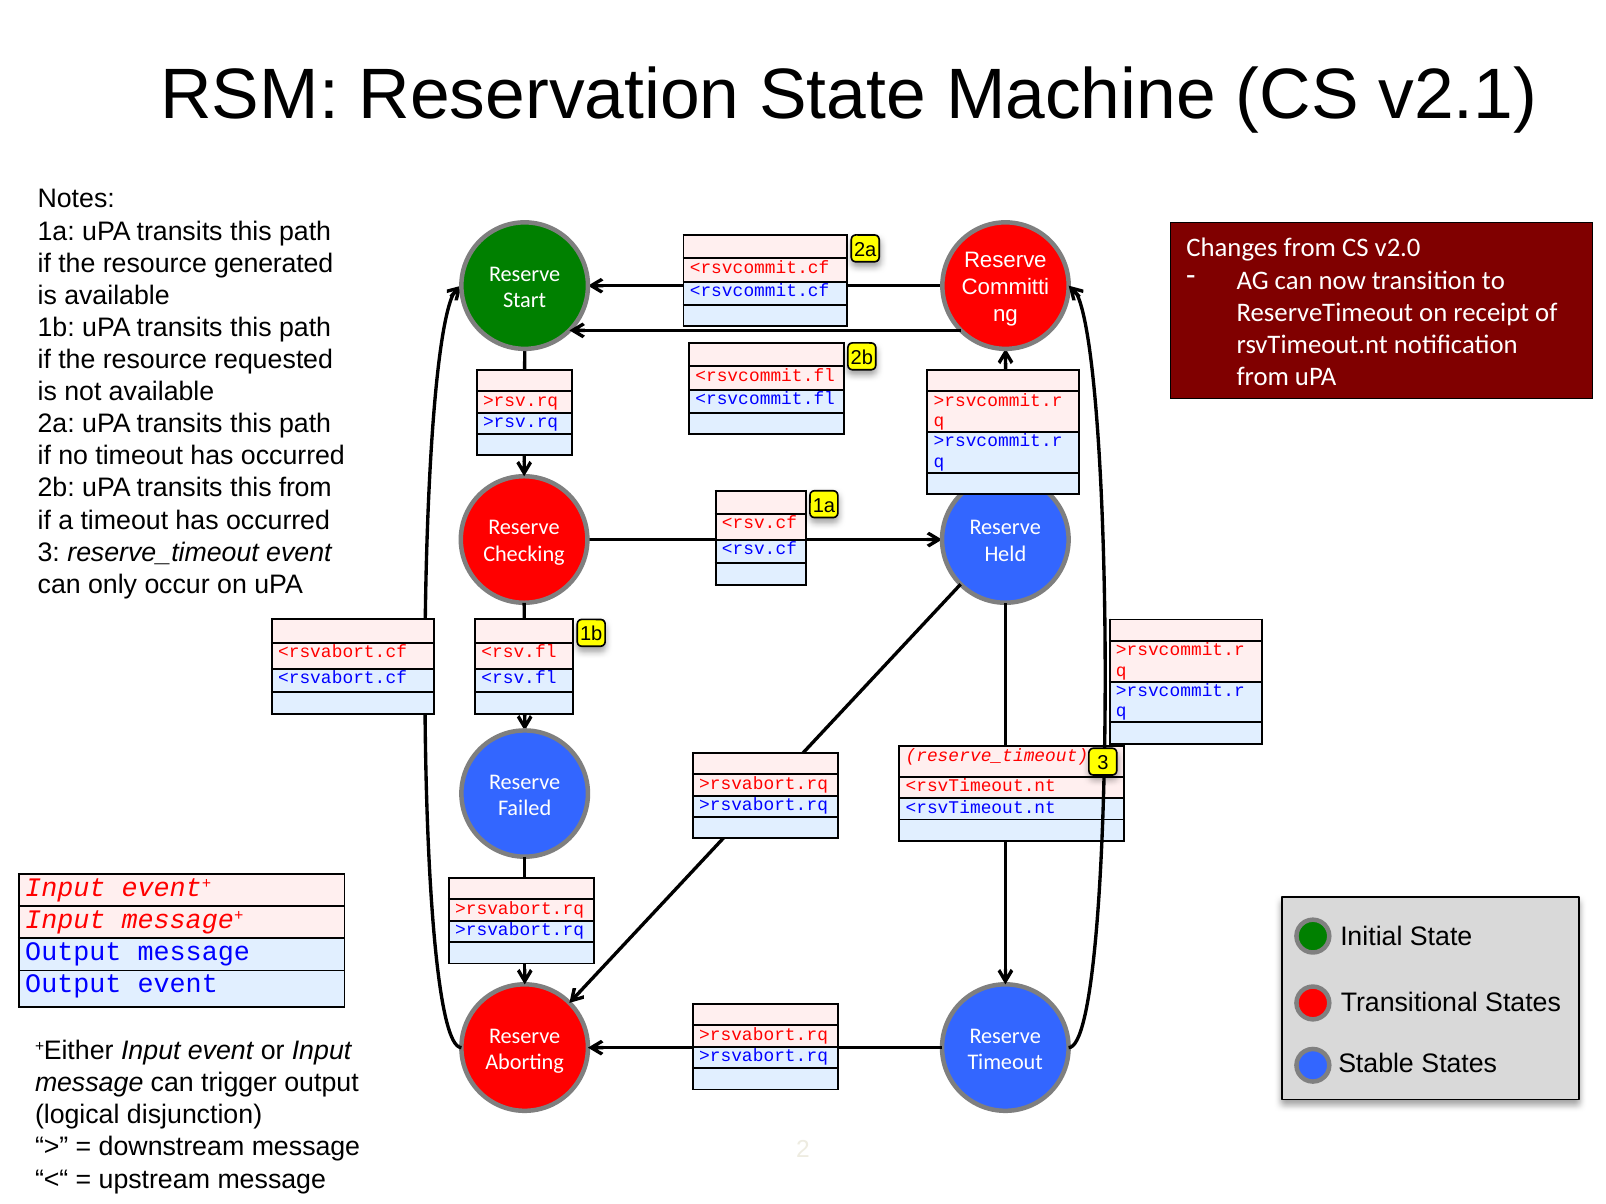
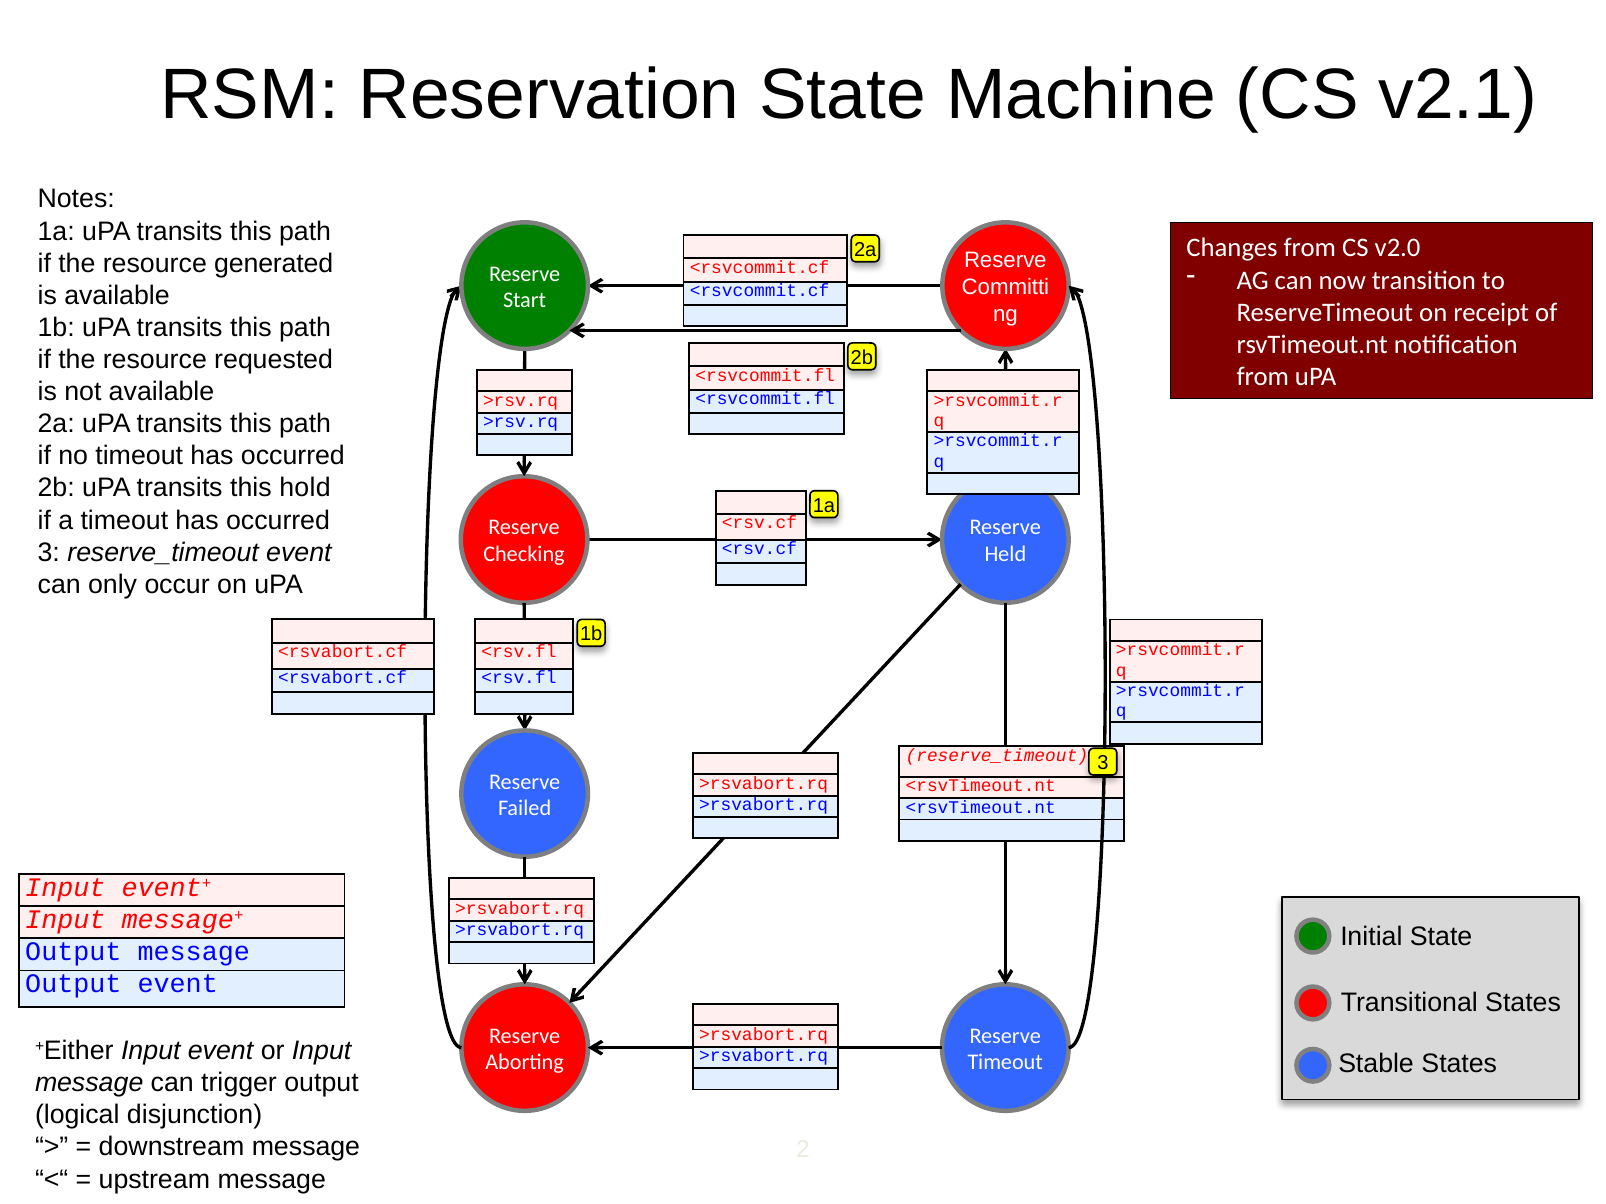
this from: from -> hold
